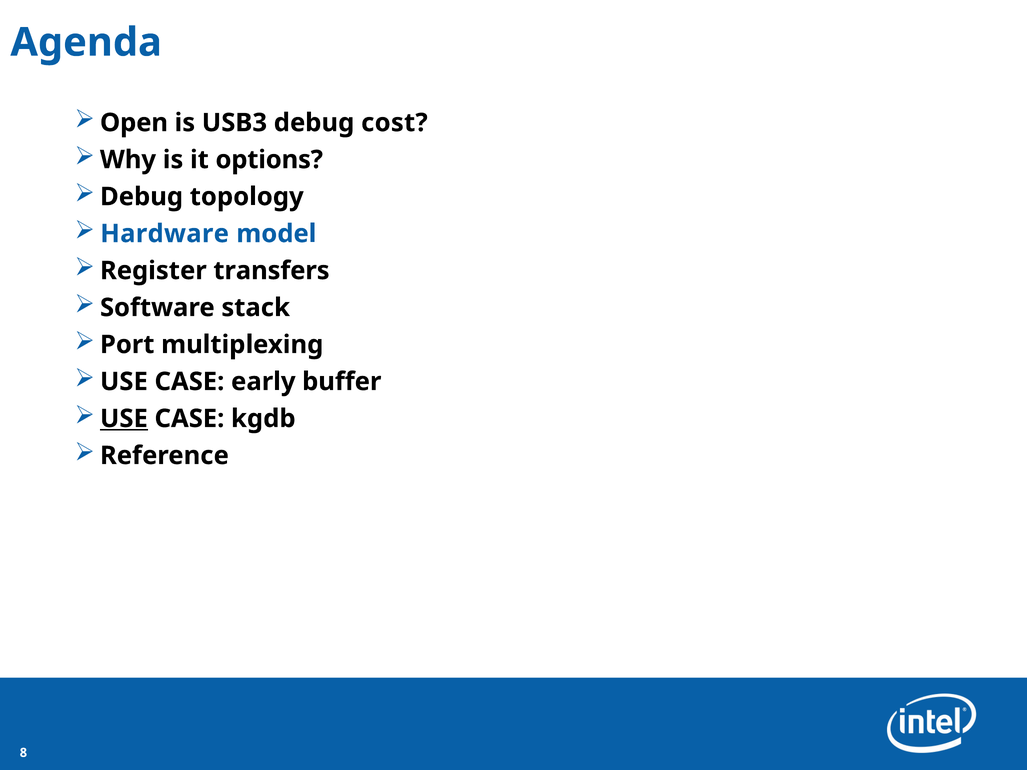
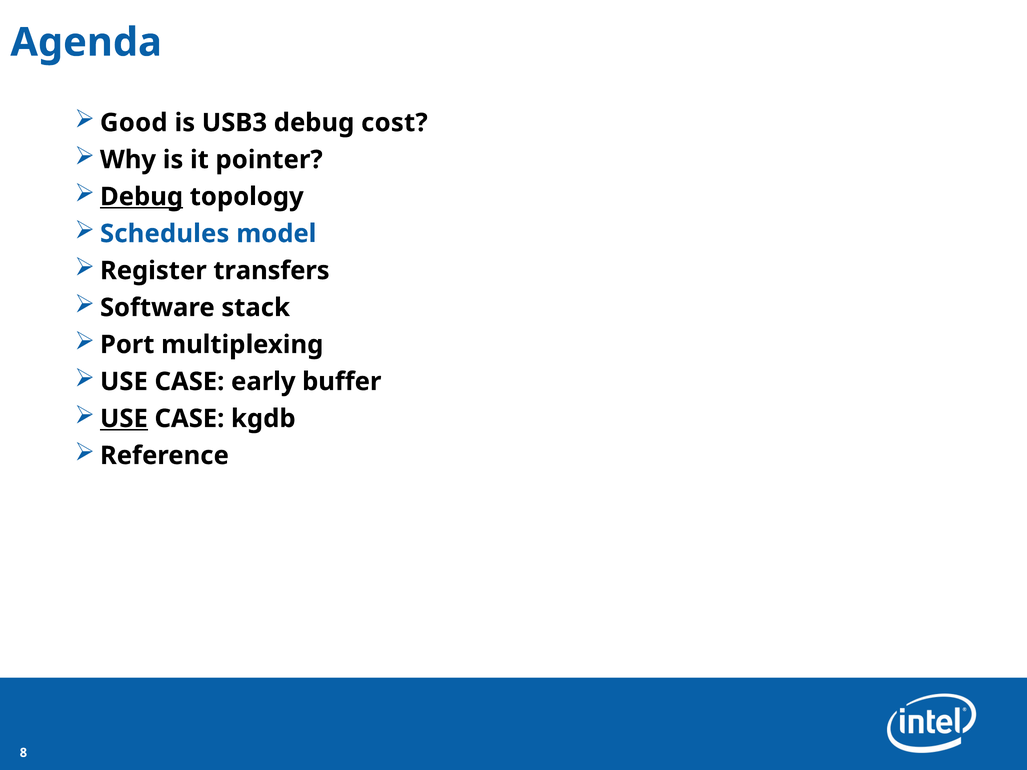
Open: Open -> Good
options: options -> pointer
Debug at (142, 197) underline: none -> present
Hardware: Hardware -> Schedules
